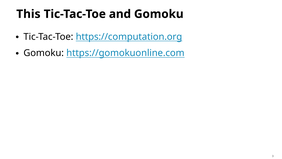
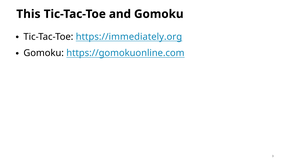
https://computation.org: https://computation.org -> https://immediately.org
